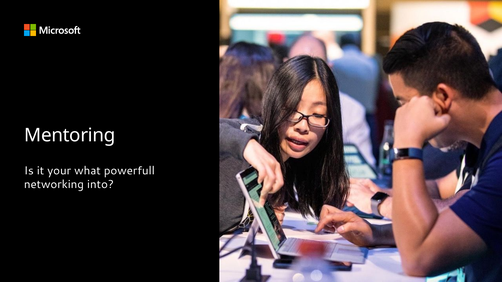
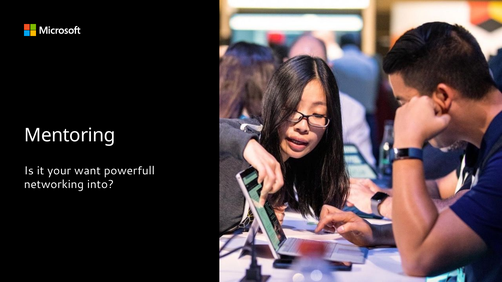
what: what -> want
